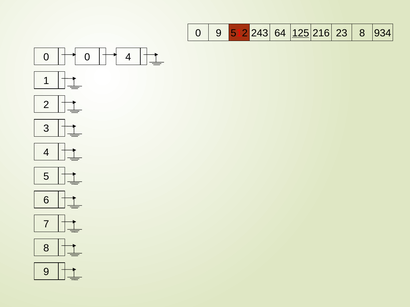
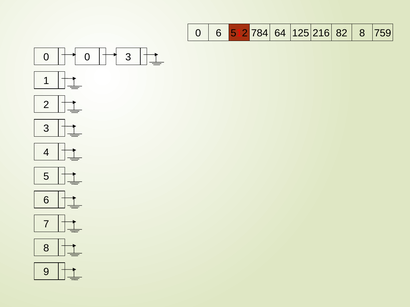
0 9: 9 -> 6
243: 243 -> 784
125 underline: present -> none
23: 23 -> 82
934: 934 -> 759
0 4: 4 -> 3
